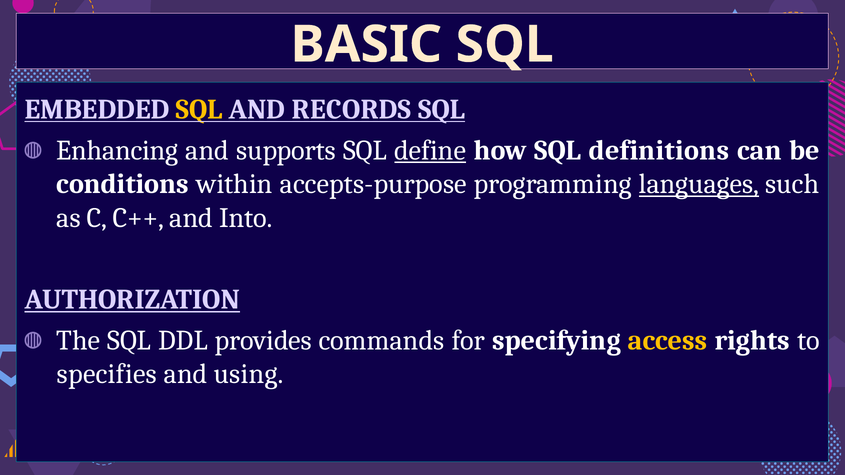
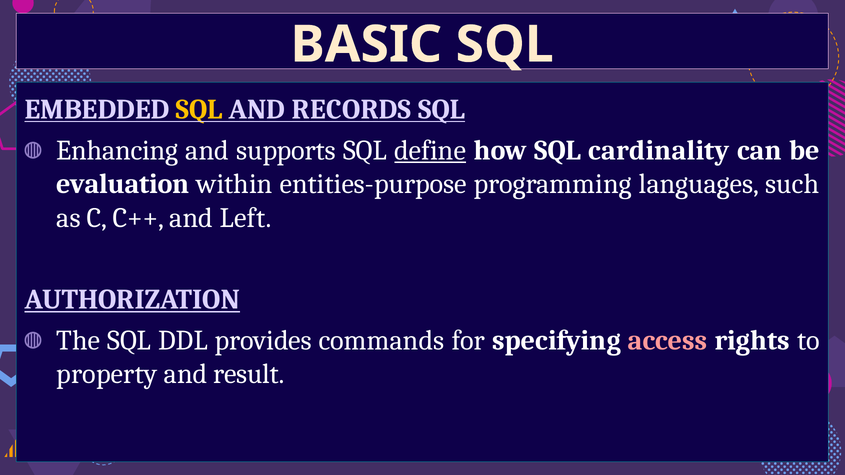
definitions: definitions -> cardinality
conditions: conditions -> evaluation
accepts-purpose: accepts-purpose -> entities-purpose
languages underline: present -> none
Into: Into -> Left
access colour: yellow -> pink
specifies: specifies -> property
using: using -> result
